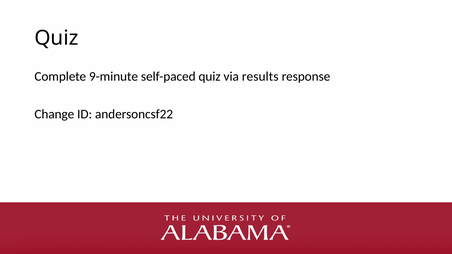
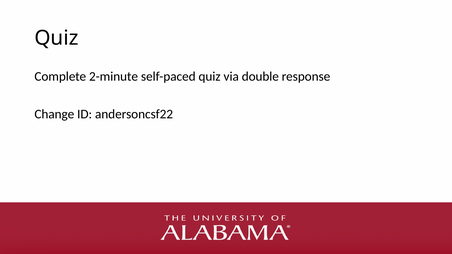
9-minute: 9-minute -> 2-minute
results: results -> double
